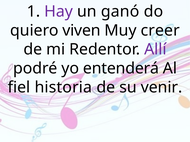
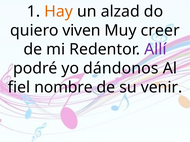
Hay colour: purple -> orange
ganó: ganó -> alzad
entenderá: entenderá -> dándonos
historia: historia -> nombre
